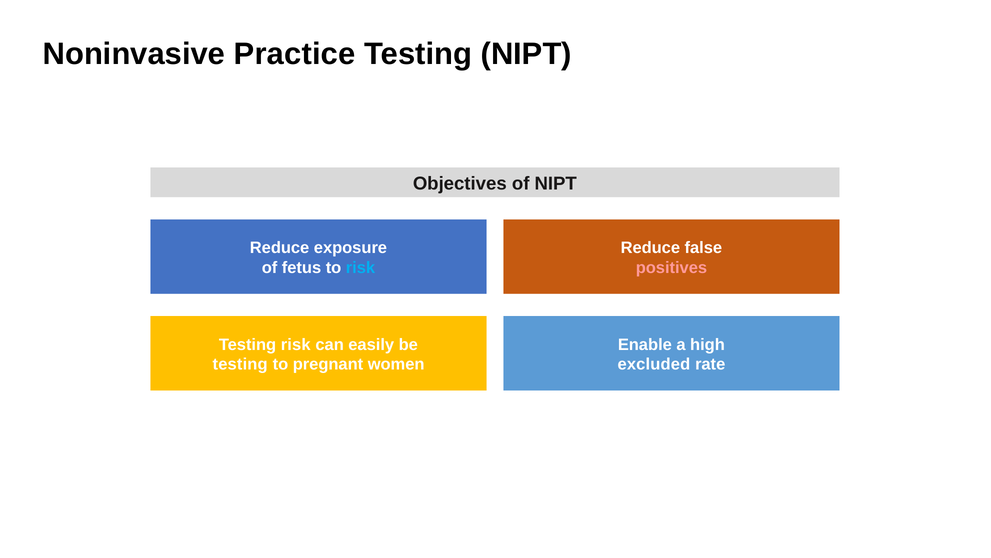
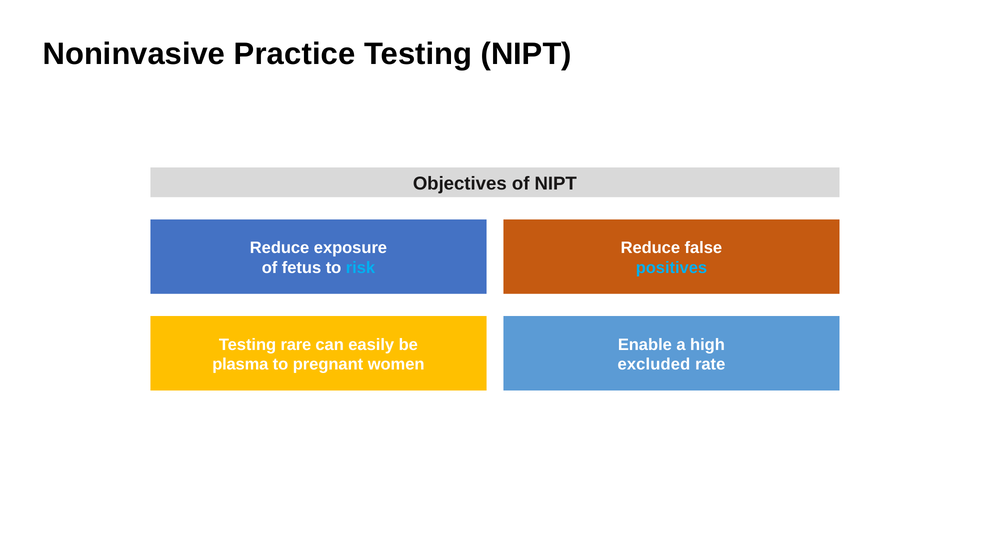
positives colour: pink -> light blue
Testing risk: risk -> rare
testing at (240, 364): testing -> plasma
